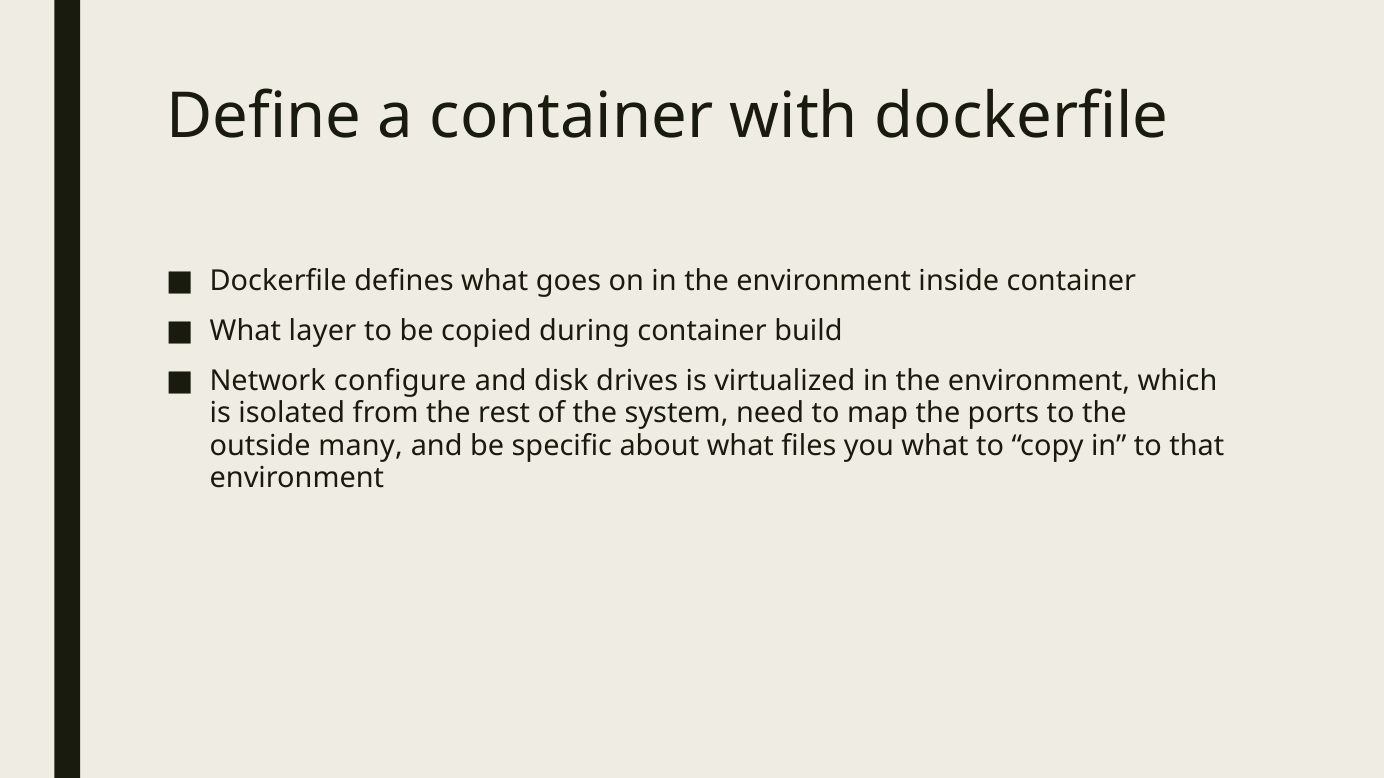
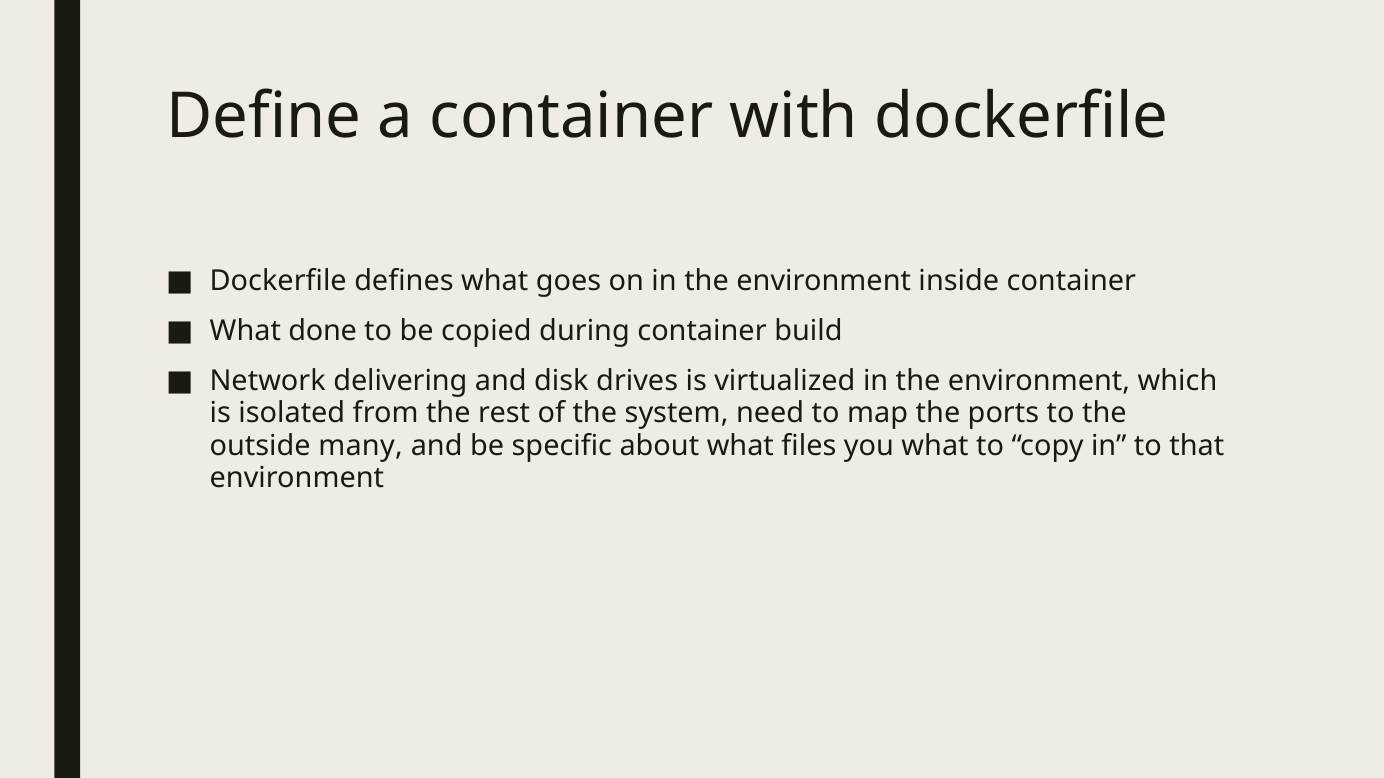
layer: layer -> done
configure: configure -> delivering
